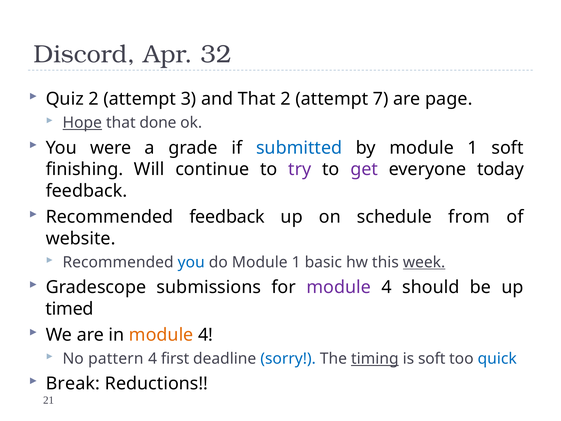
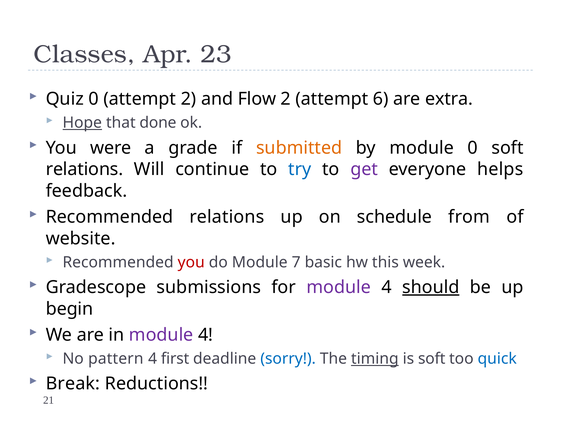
Discord: Discord -> Classes
32: 32 -> 23
Quiz 2: 2 -> 0
attempt 3: 3 -> 2
and That: That -> Flow
7: 7 -> 6
page: page -> extra
submitted colour: blue -> orange
by module 1: 1 -> 0
finishing at (84, 169): finishing -> relations
try colour: purple -> blue
today: today -> helps
Recommended feedback: feedback -> relations
you at (191, 262) colour: blue -> red
do Module 1: 1 -> 7
week underline: present -> none
should underline: none -> present
timed: timed -> begin
module at (161, 335) colour: orange -> purple
